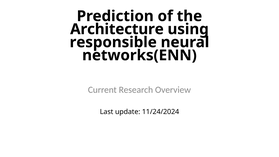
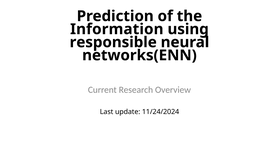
Architecture: Architecture -> Information
